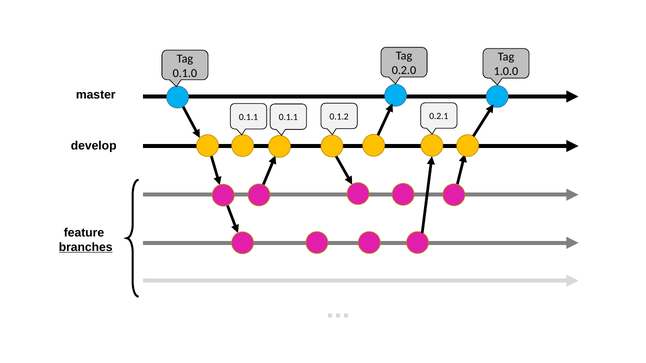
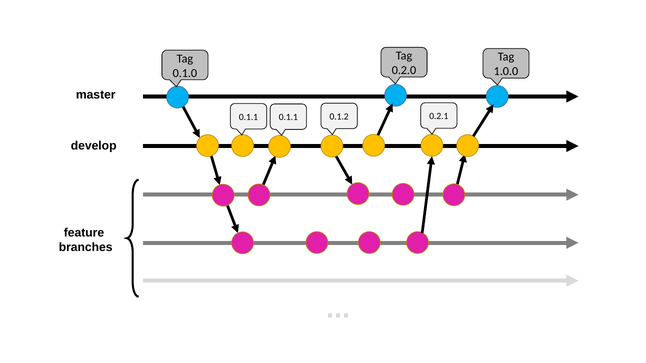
branches underline: present -> none
